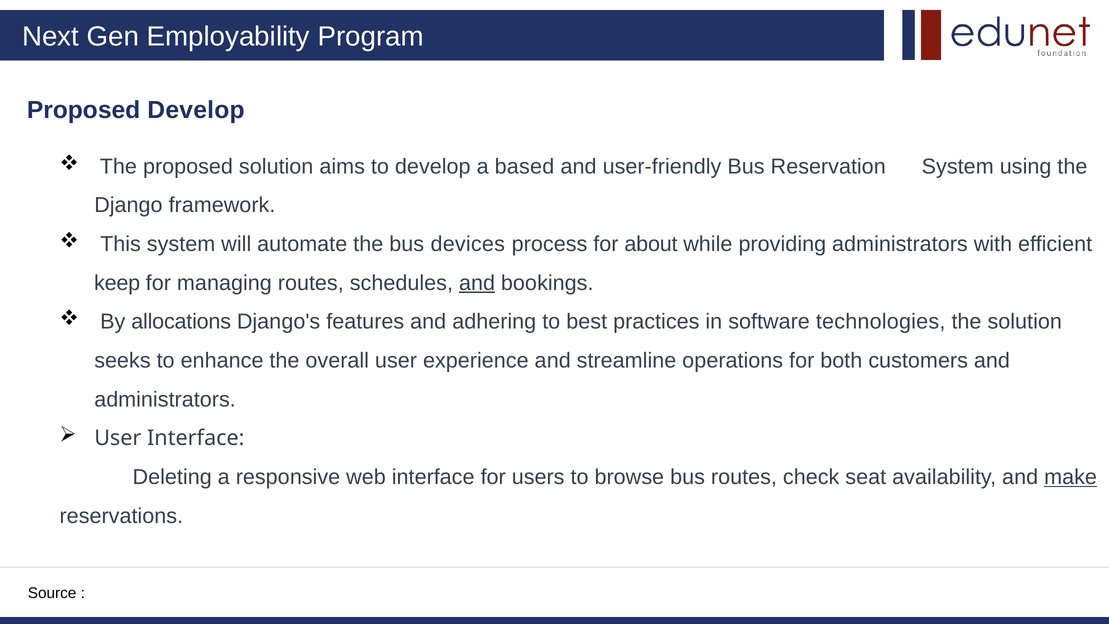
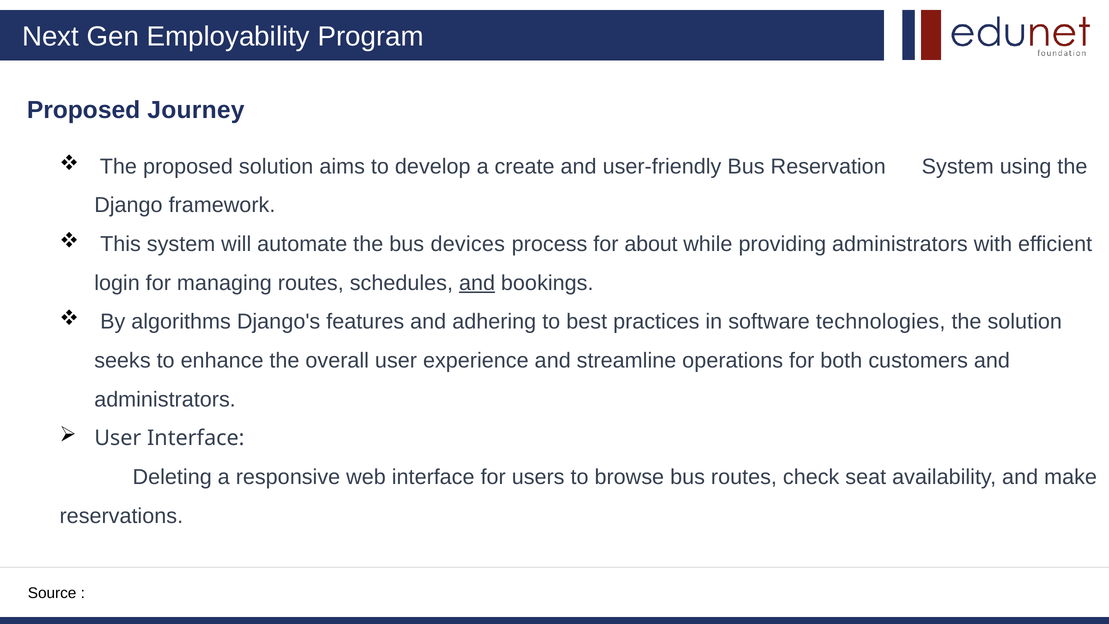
Proposed Develop: Develop -> Journey
based: based -> create
keep: keep -> login
allocations: allocations -> algorithms
make underline: present -> none
